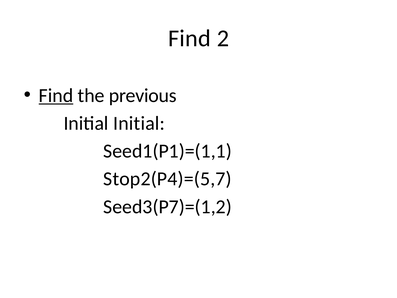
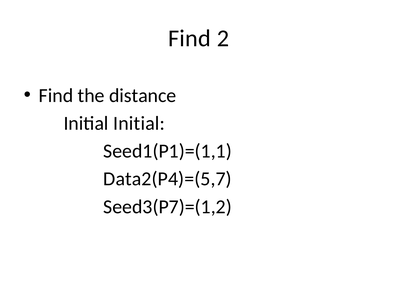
Find at (56, 95) underline: present -> none
previous: previous -> distance
Stop2(P4)=(5,7: Stop2(P4)=(5,7 -> Data2(P4)=(5,7
